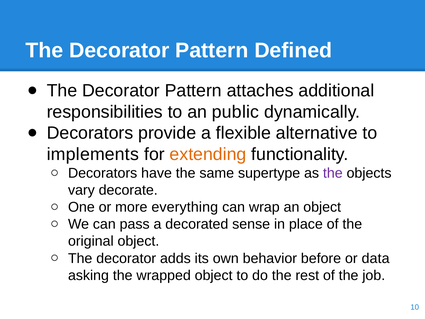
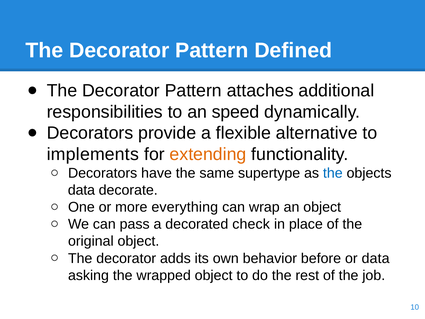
public: public -> speed
the at (333, 173) colour: purple -> blue
vary at (81, 190): vary -> data
sense: sense -> check
